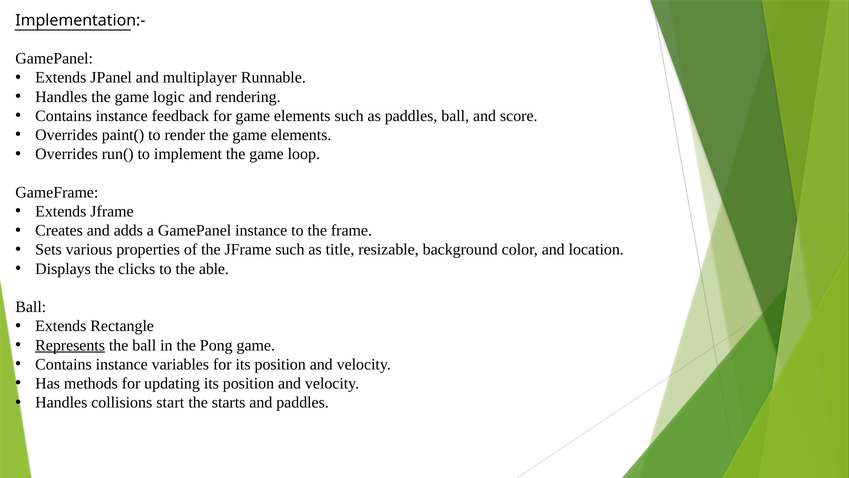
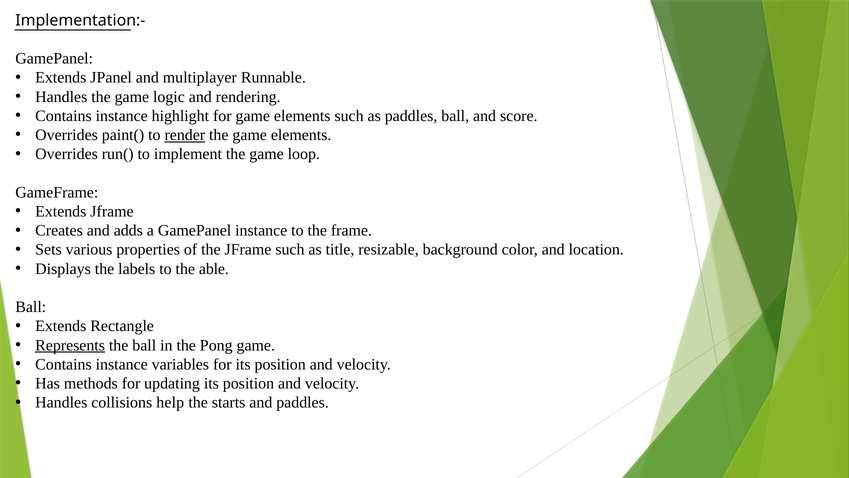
feedback: feedback -> highlight
render underline: none -> present
clicks: clicks -> labels
start: start -> help
